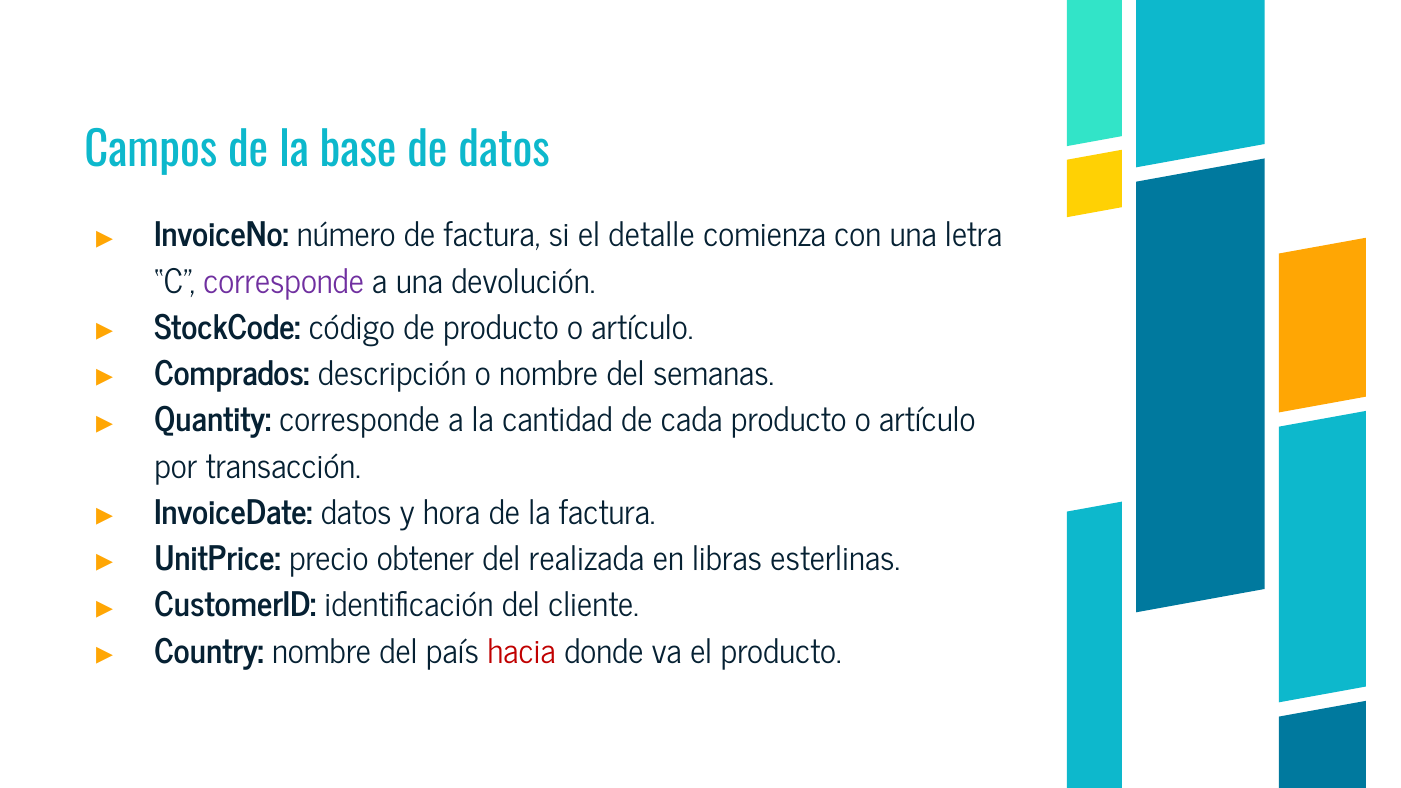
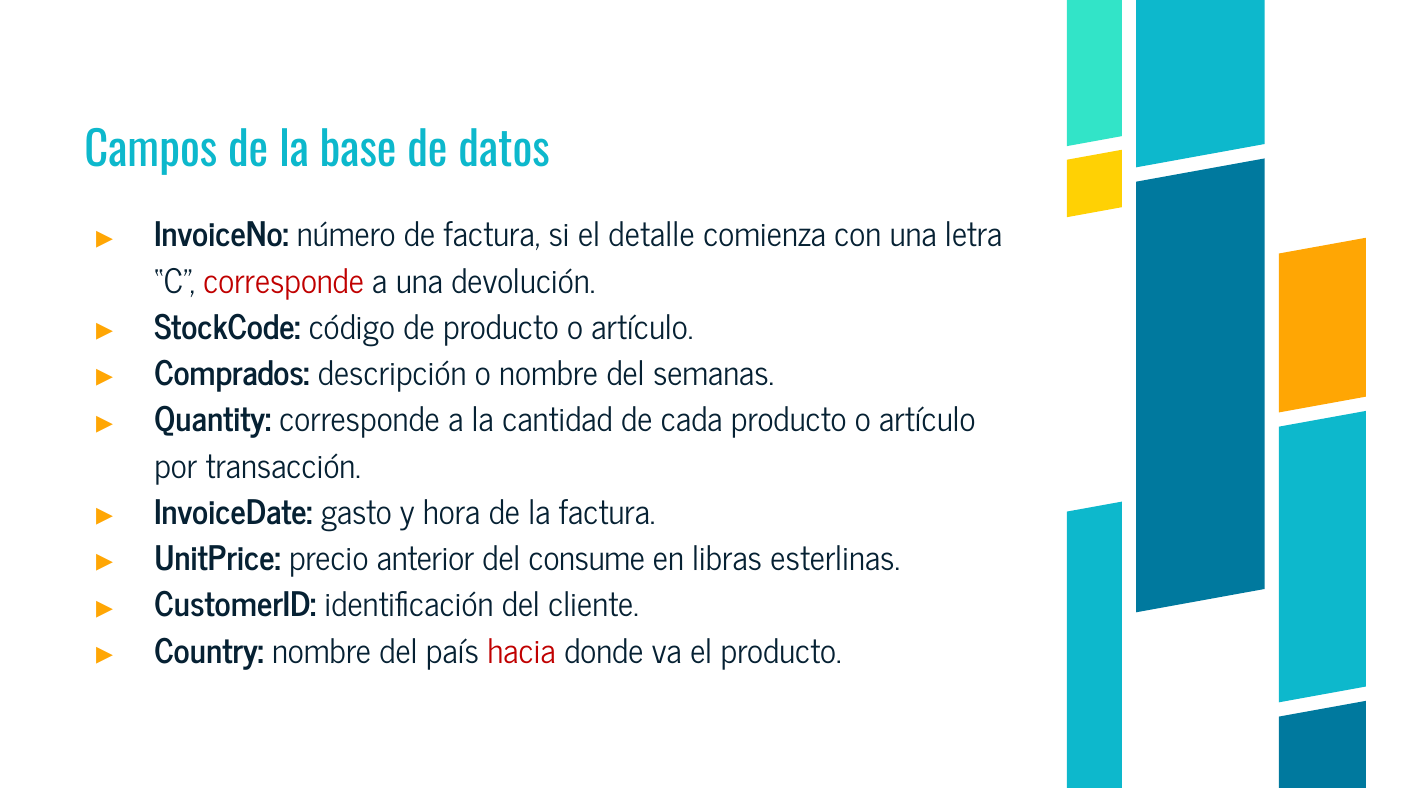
corresponde at (284, 282) colour: purple -> red
InvoiceDate datos: datos -> gasto
obtener: obtener -> anterior
realizada: realizada -> consume
